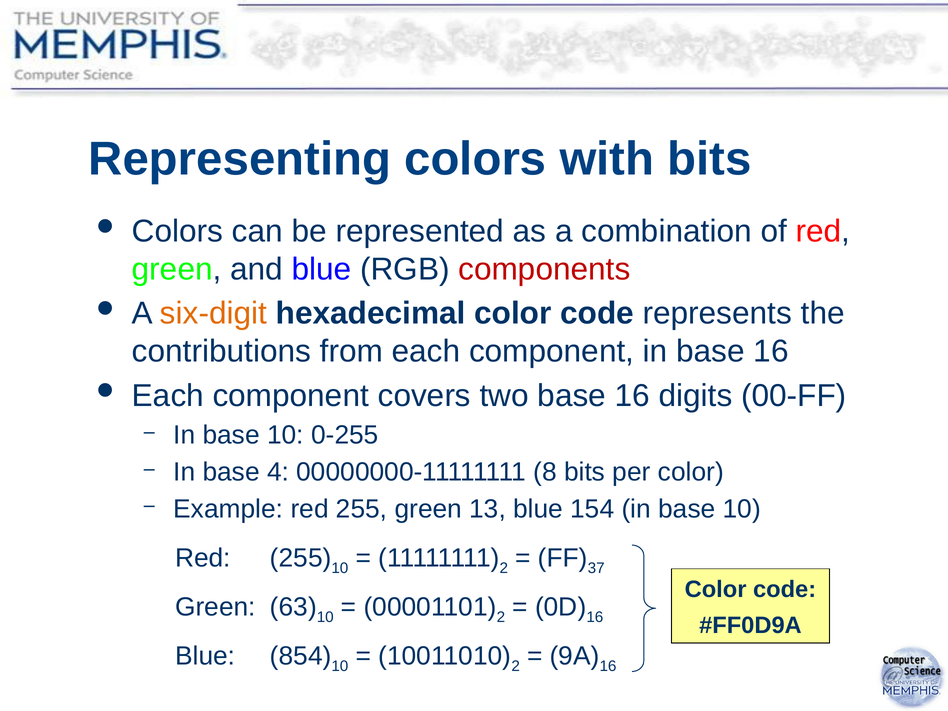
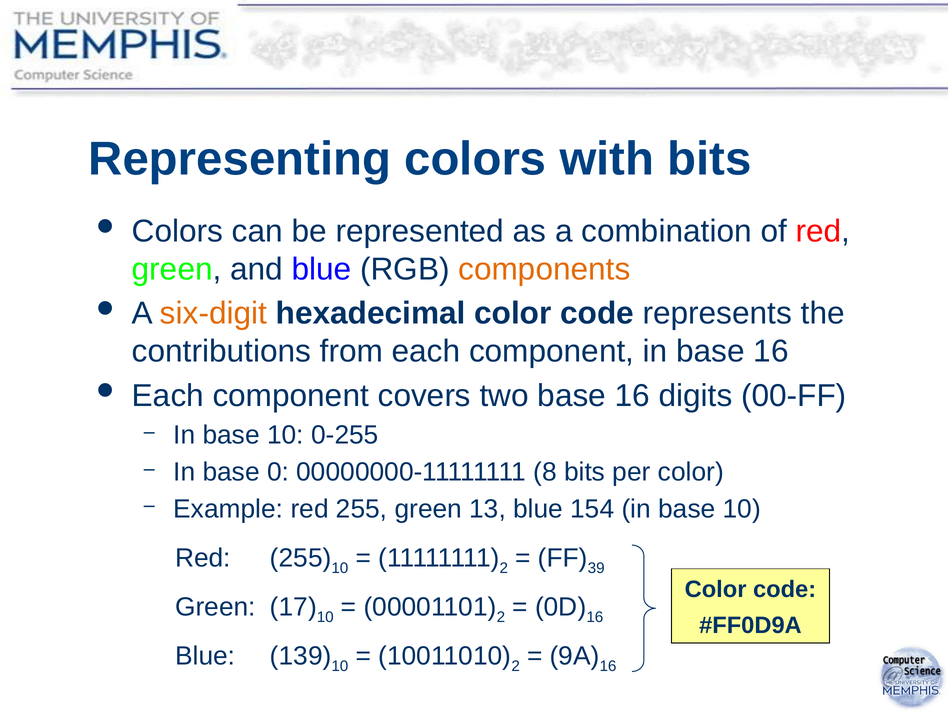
components colour: red -> orange
4: 4 -> 0
37: 37 -> 39
63: 63 -> 17
854: 854 -> 139
